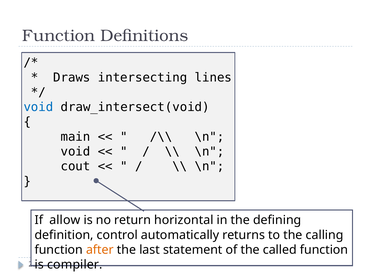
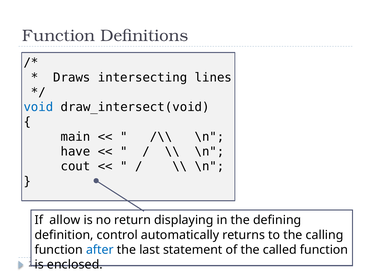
void at (75, 152): void -> have
horizontal: horizontal -> displaying
after colour: orange -> blue
compiler: compiler -> enclosed
